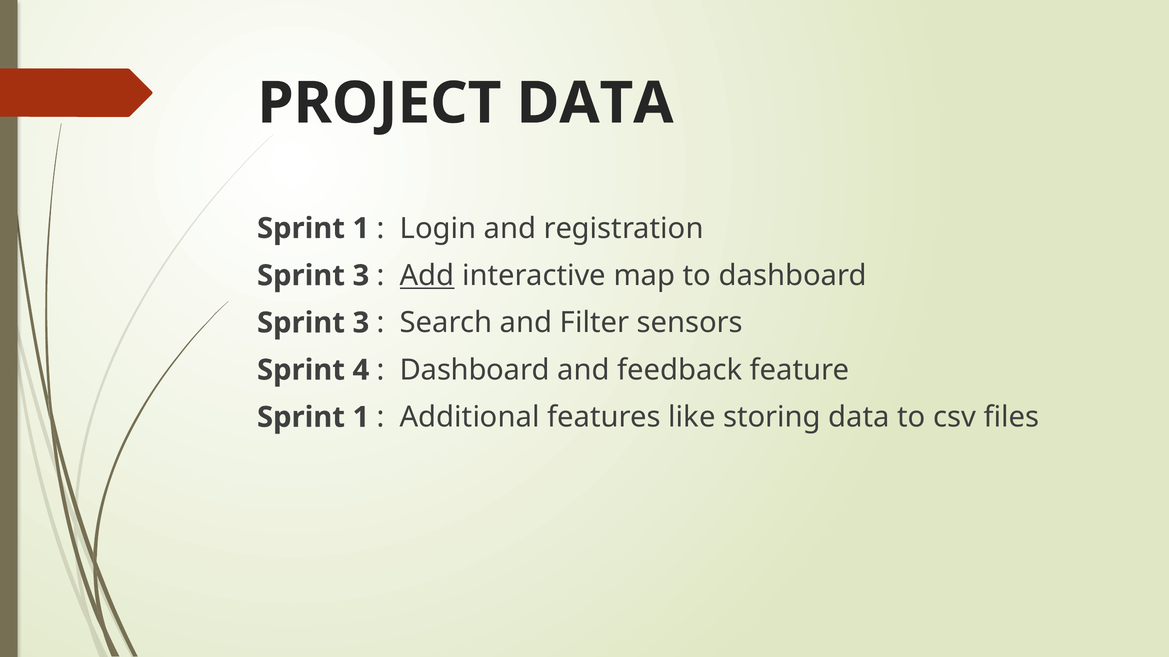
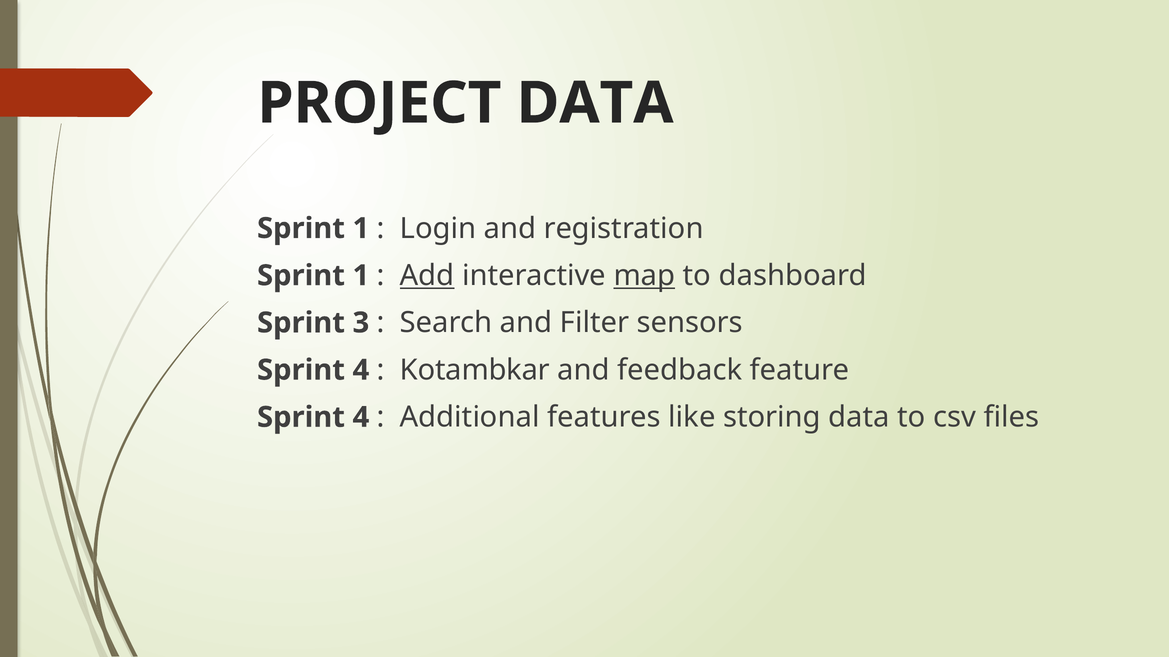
3 at (361, 276): 3 -> 1
map underline: none -> present
Dashboard at (475, 370): Dashboard -> Kotambkar
1 at (361, 418): 1 -> 4
